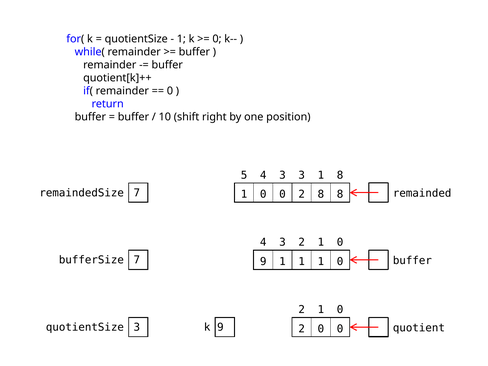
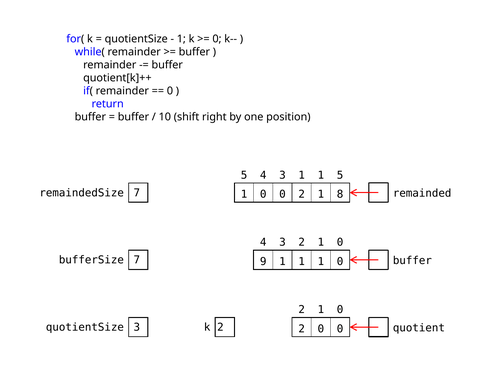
3 3: 3 -> 1
1 8: 8 -> 5
0 2 8: 8 -> 1
k 9: 9 -> 2
